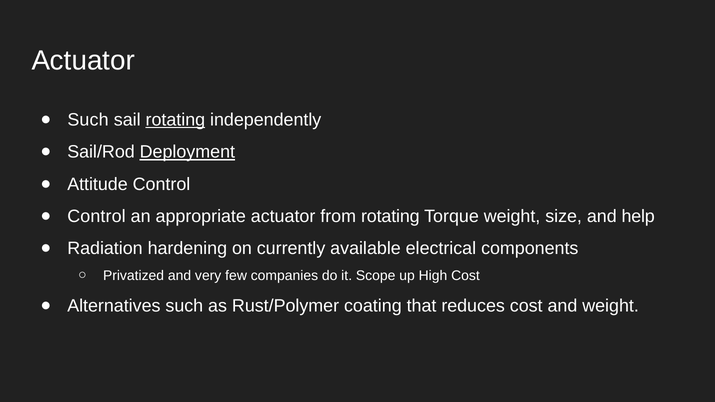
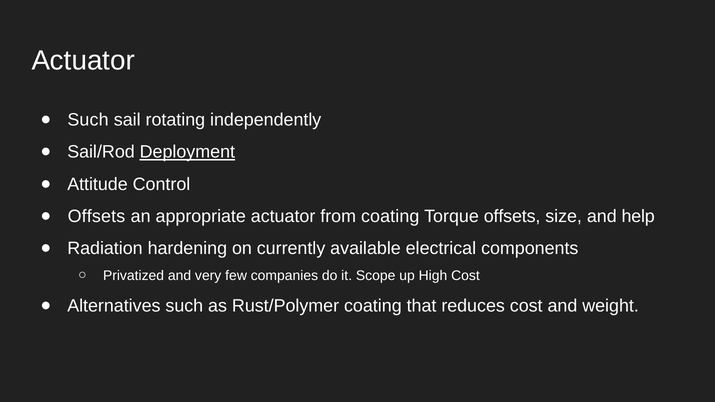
rotating at (175, 120) underline: present -> none
Control at (96, 216): Control -> Offsets
from rotating: rotating -> coating
Torque weight: weight -> offsets
